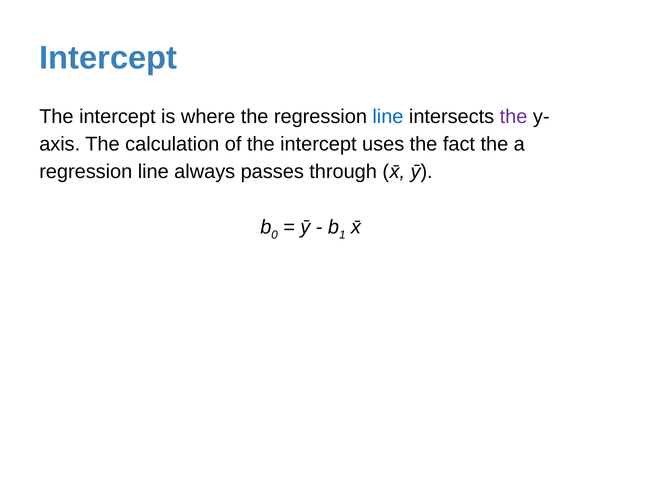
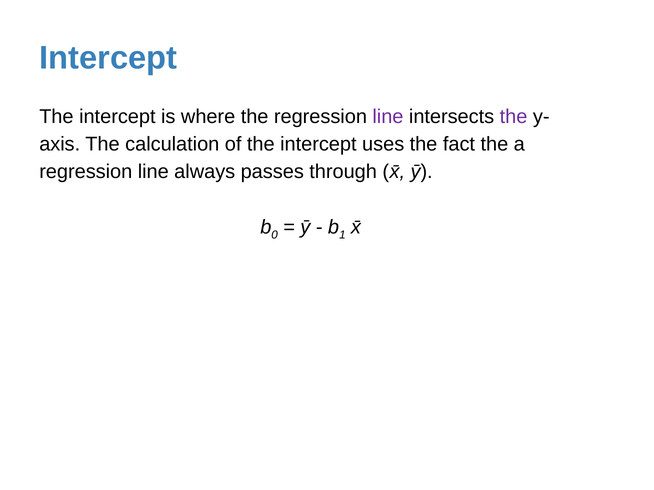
line at (388, 117) colour: blue -> purple
